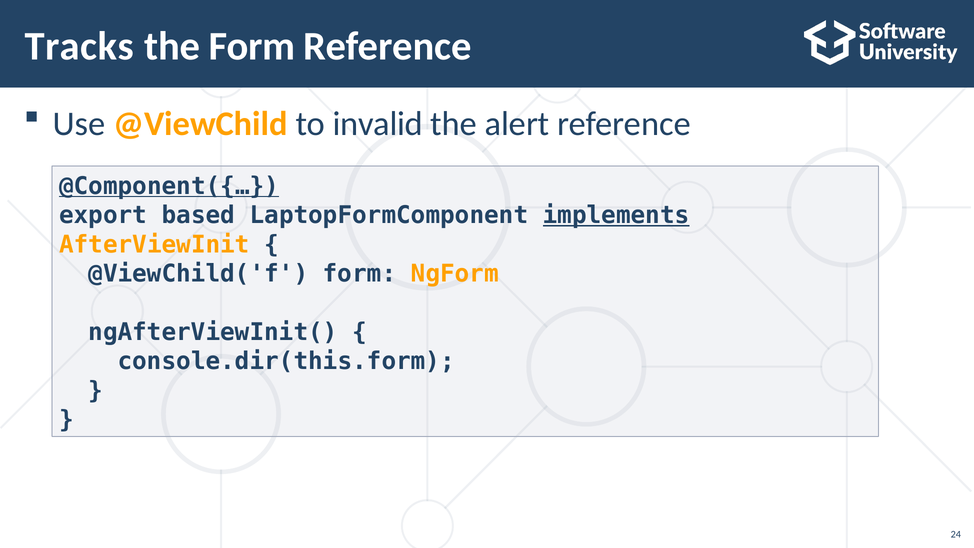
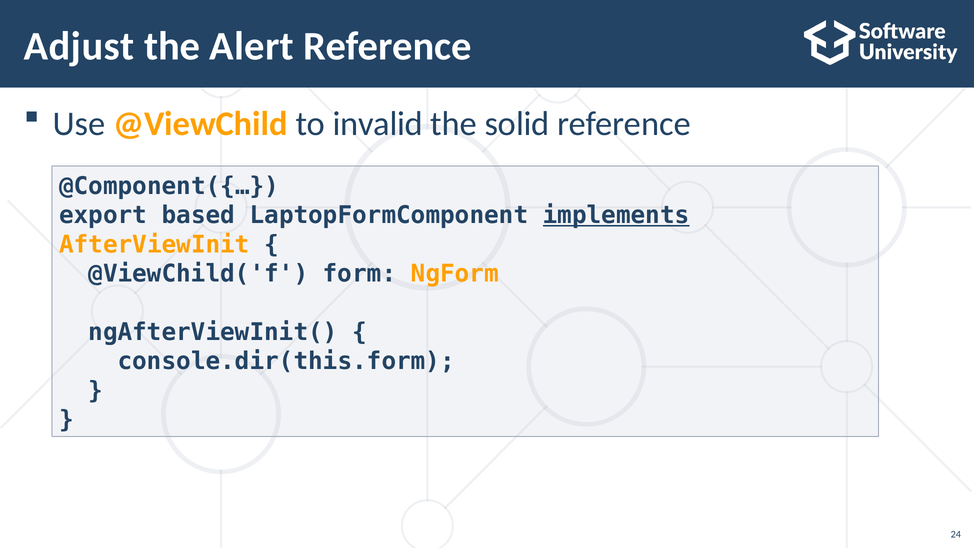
Tracks: Tracks -> Adjust
the Form: Form -> Alert
alert: alert -> solid
@Component({… underline: present -> none
